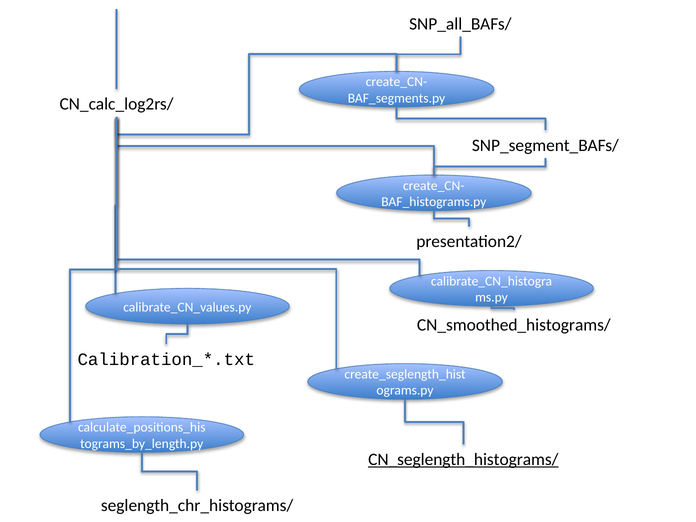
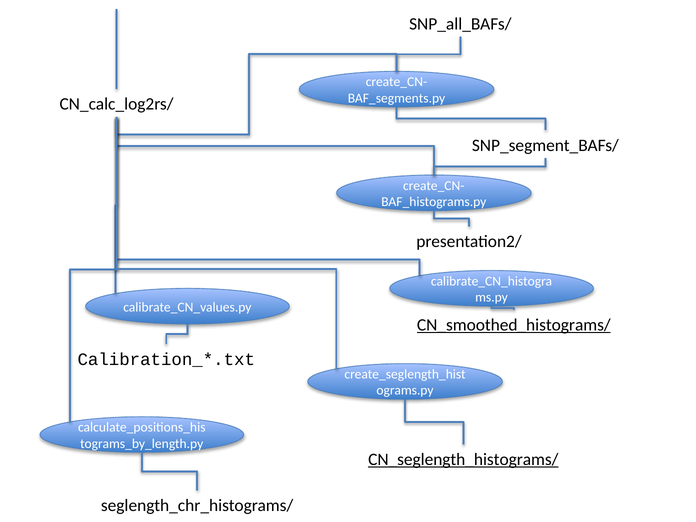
CN_smoothed_histograms/ underline: none -> present
